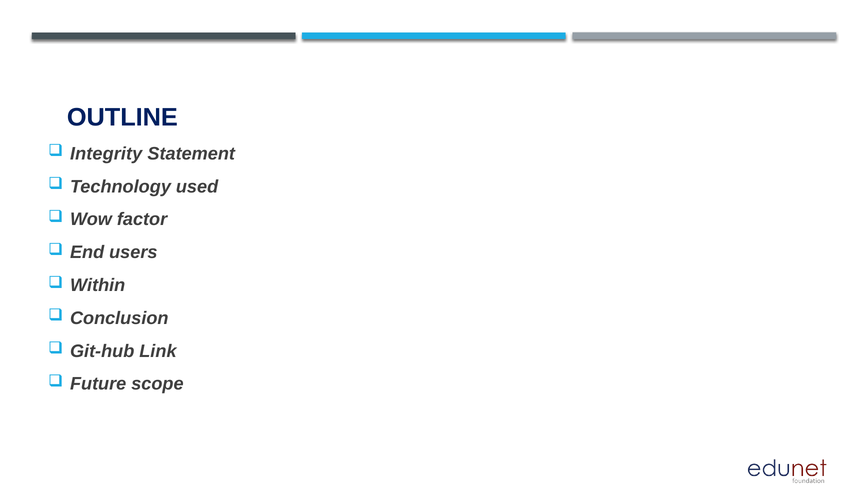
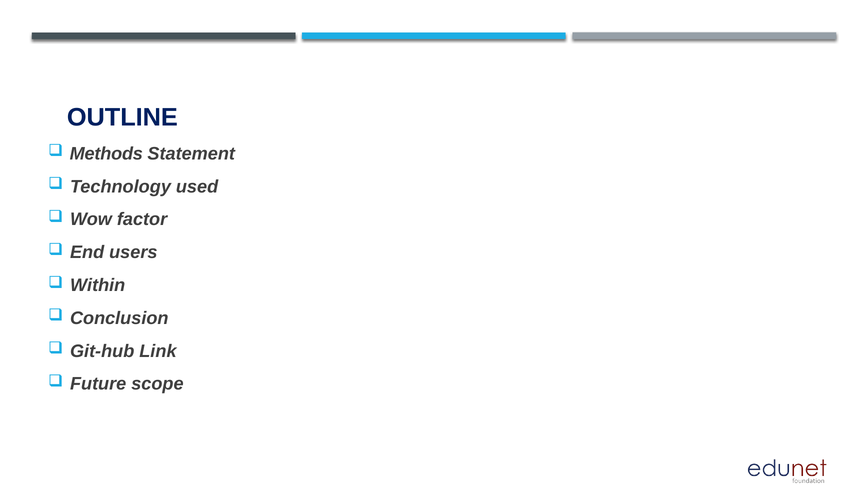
Integrity: Integrity -> Methods
